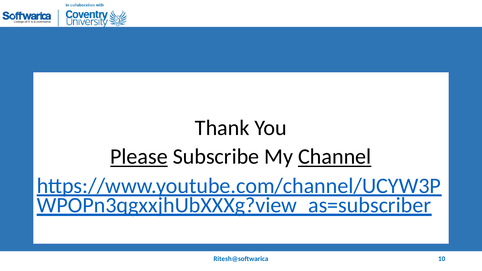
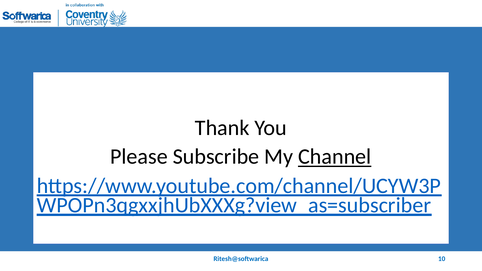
Please underline: present -> none
